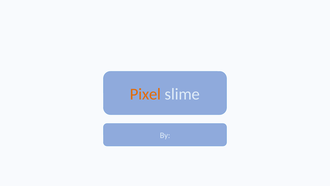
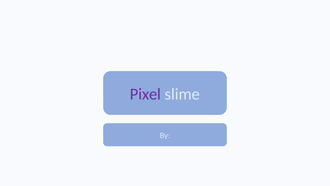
Pixel colour: orange -> purple
